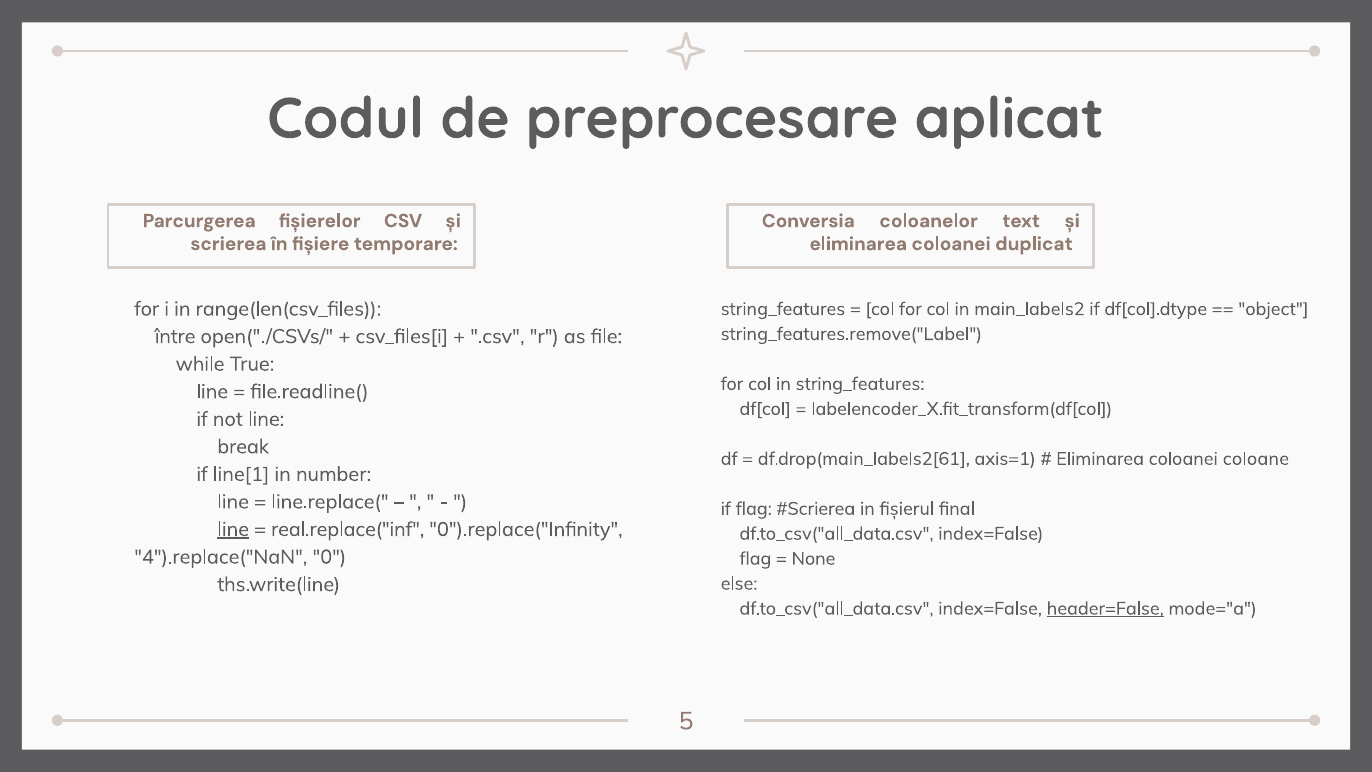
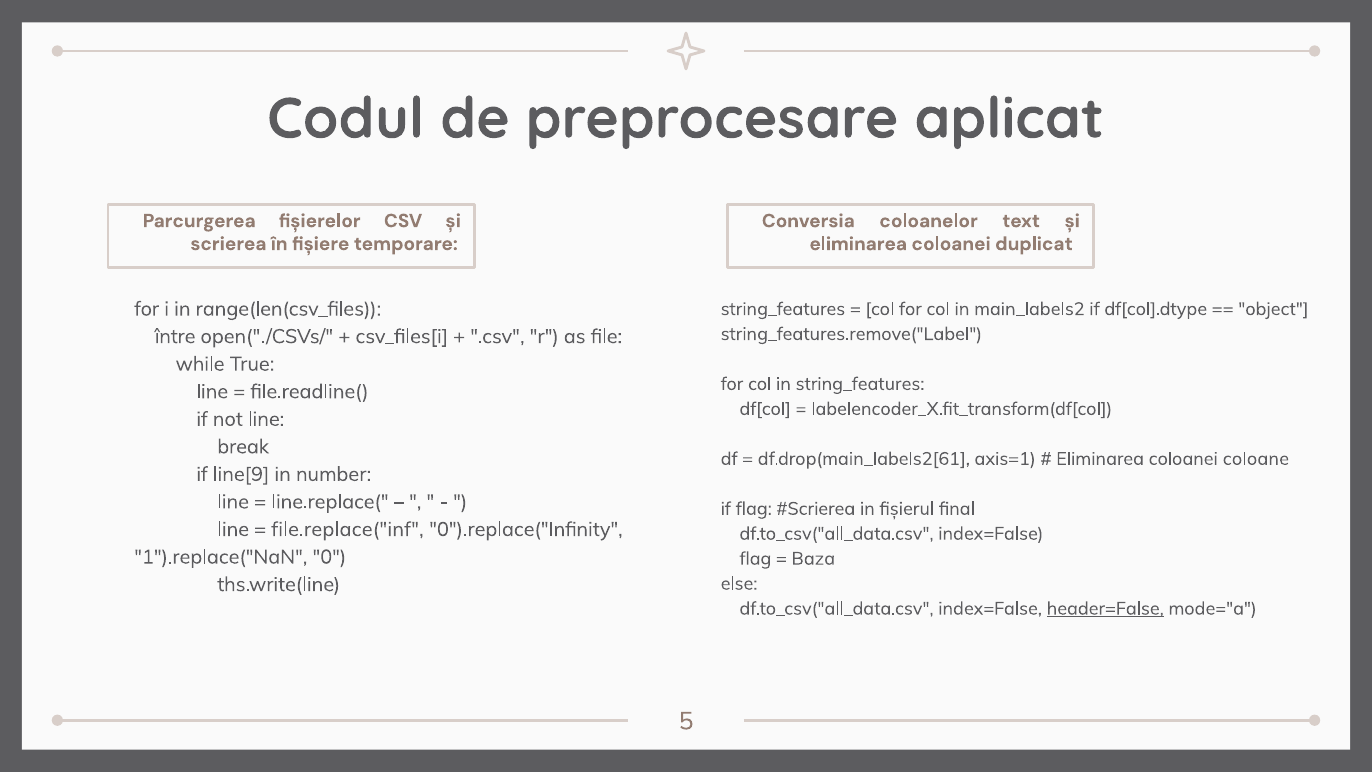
line[1: line[1 -> line[9
line at (233, 529) underline: present -> none
real.replace("inf: real.replace("inf -> file.replace("inf
4").replace("NaN: 4").replace("NaN -> 1").replace("NaN
None: None -> Baza
